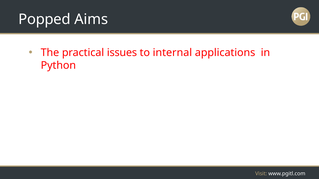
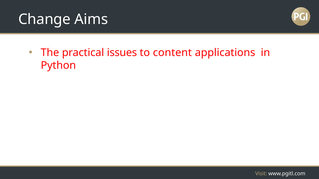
Popped: Popped -> Change
internal: internal -> content
